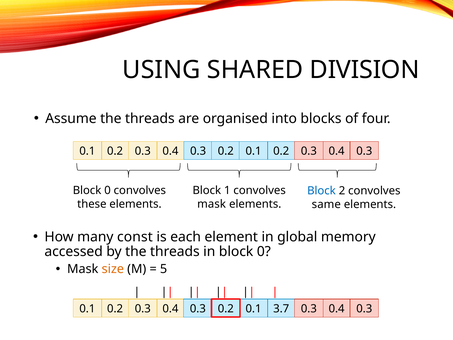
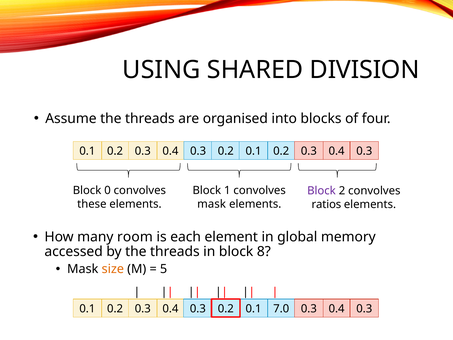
Block at (322, 191) colour: blue -> purple
same: same -> ratios
const: const -> room
in block 0: 0 -> 8
3.7: 3.7 -> 7.0
